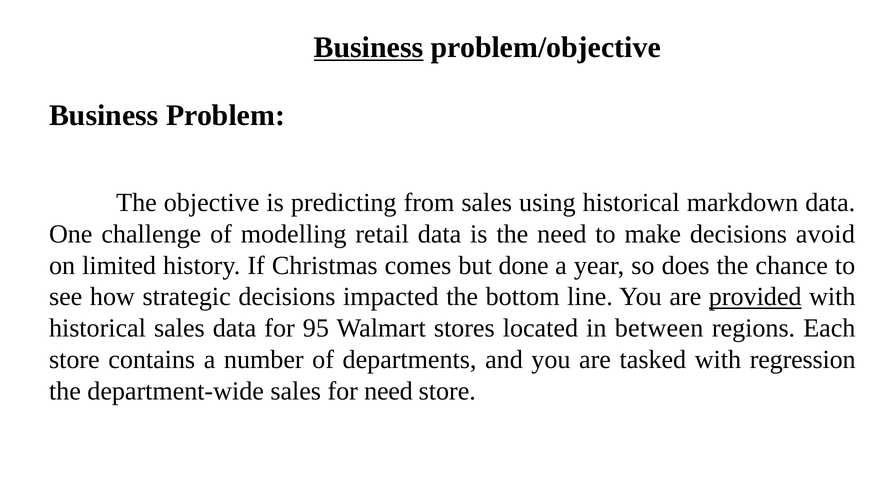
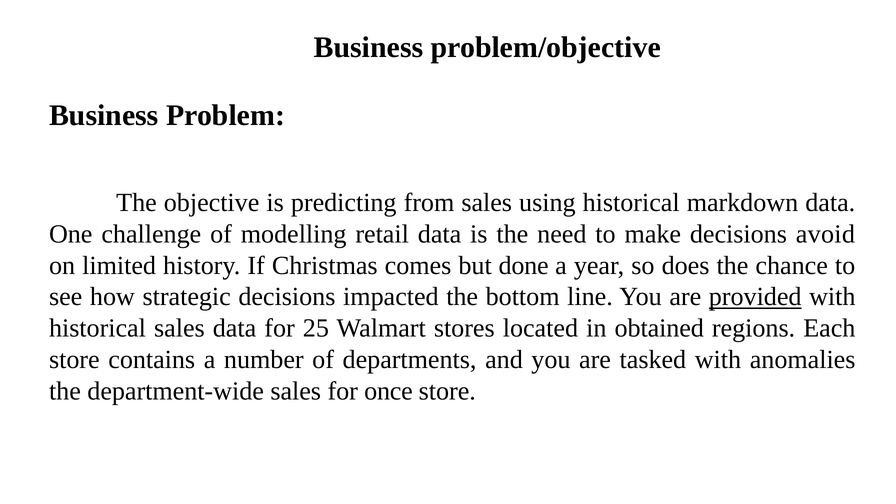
Business at (369, 47) underline: present -> none
95: 95 -> 25
between: between -> obtained
regression: regression -> anomalies
for need: need -> once
